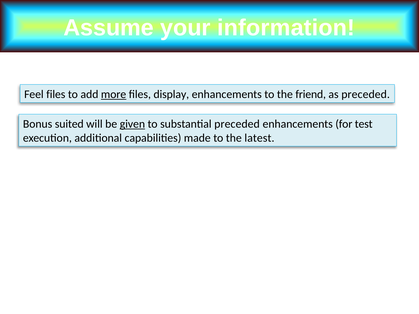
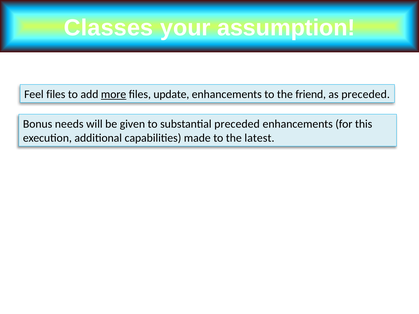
Assume: Assume -> Classes
information: information -> assumption
display: display -> update
suited: suited -> needs
given underline: present -> none
test: test -> this
